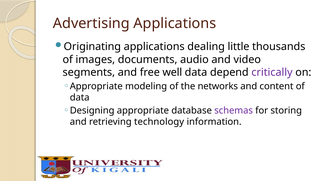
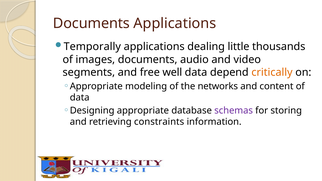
Advertising at (91, 23): Advertising -> Documents
Originating: Originating -> Temporally
critically colour: purple -> orange
technology: technology -> constraints
